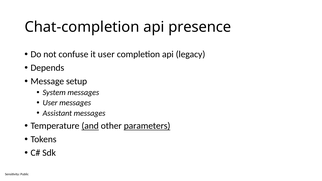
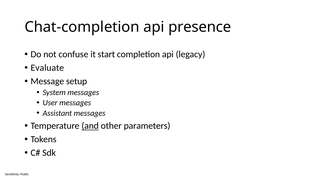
it user: user -> start
Depends: Depends -> Evaluate
parameters underline: present -> none
